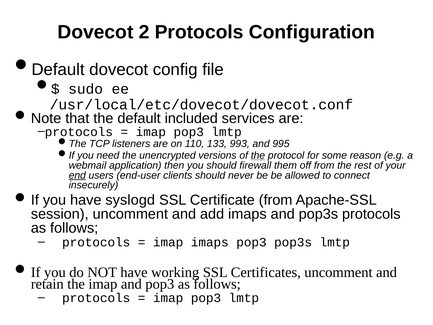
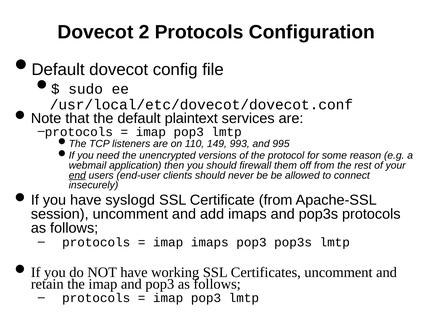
included: included -> plaintext
133: 133 -> 149
the at (258, 155) underline: present -> none
